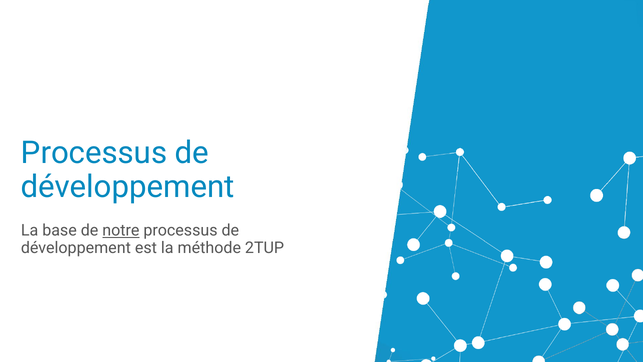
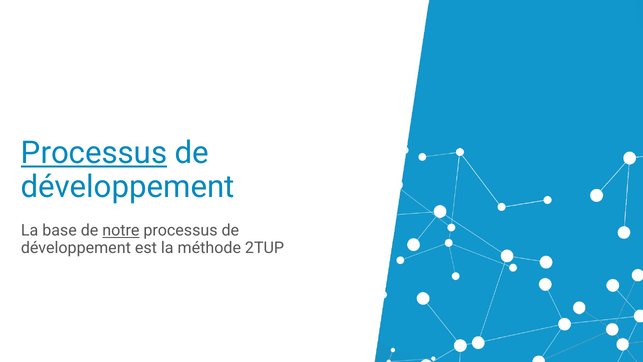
Processus at (94, 153) underline: none -> present
